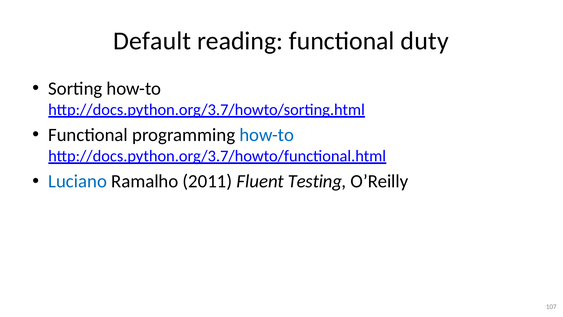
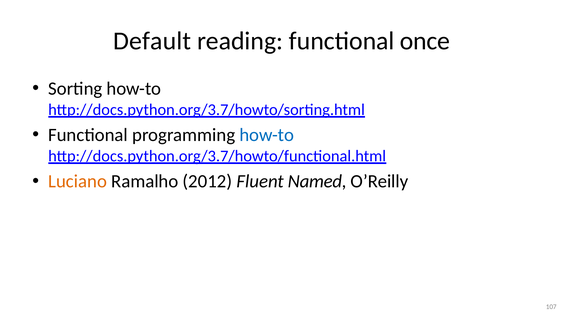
duty: duty -> once
Luciano colour: blue -> orange
2011: 2011 -> 2012
Testing: Testing -> Named
